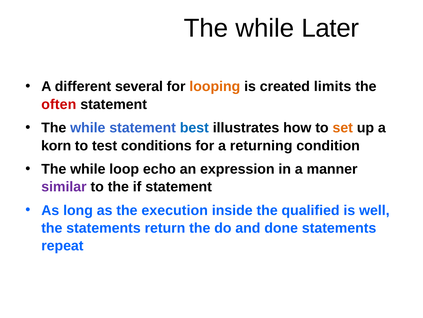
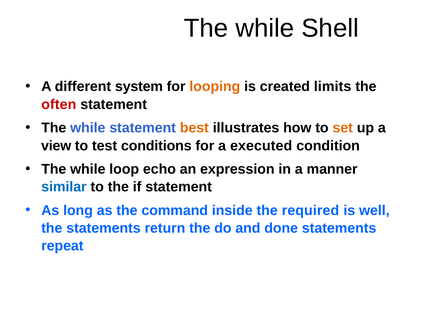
Later: Later -> Shell
several: several -> system
best colour: blue -> orange
korn: korn -> view
returning: returning -> executed
similar colour: purple -> blue
execution: execution -> command
qualified: qualified -> required
